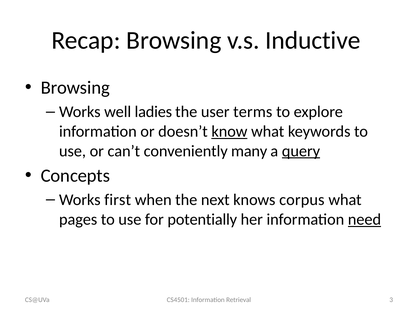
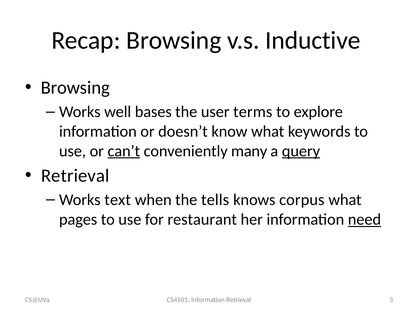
ladies: ladies -> bases
know underline: present -> none
can’t underline: none -> present
Concepts at (75, 176): Concepts -> Retrieval
first: first -> text
next: next -> tells
potentially: potentially -> restaurant
